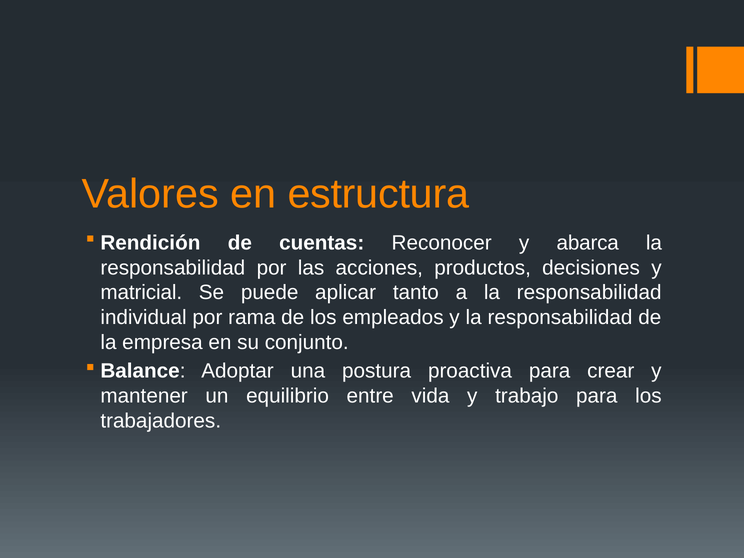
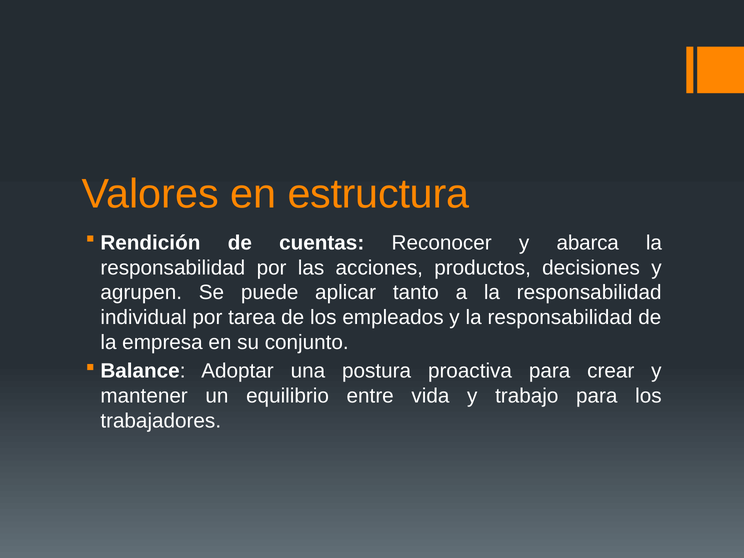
matricial: matricial -> agrupen
rama: rama -> tarea
